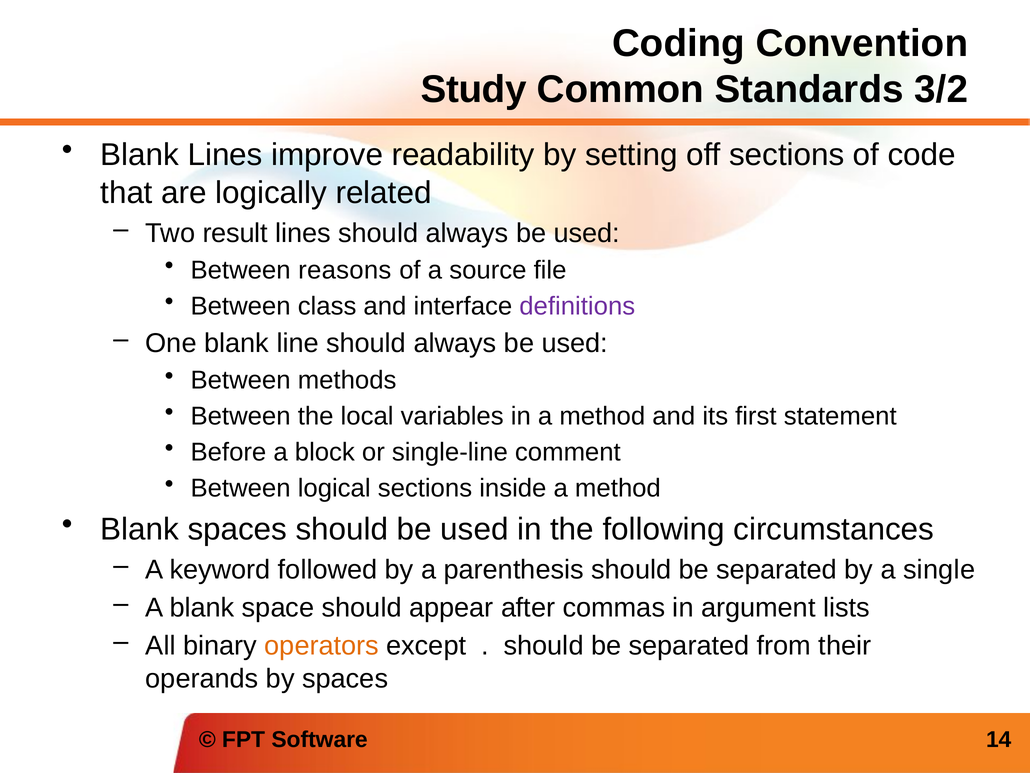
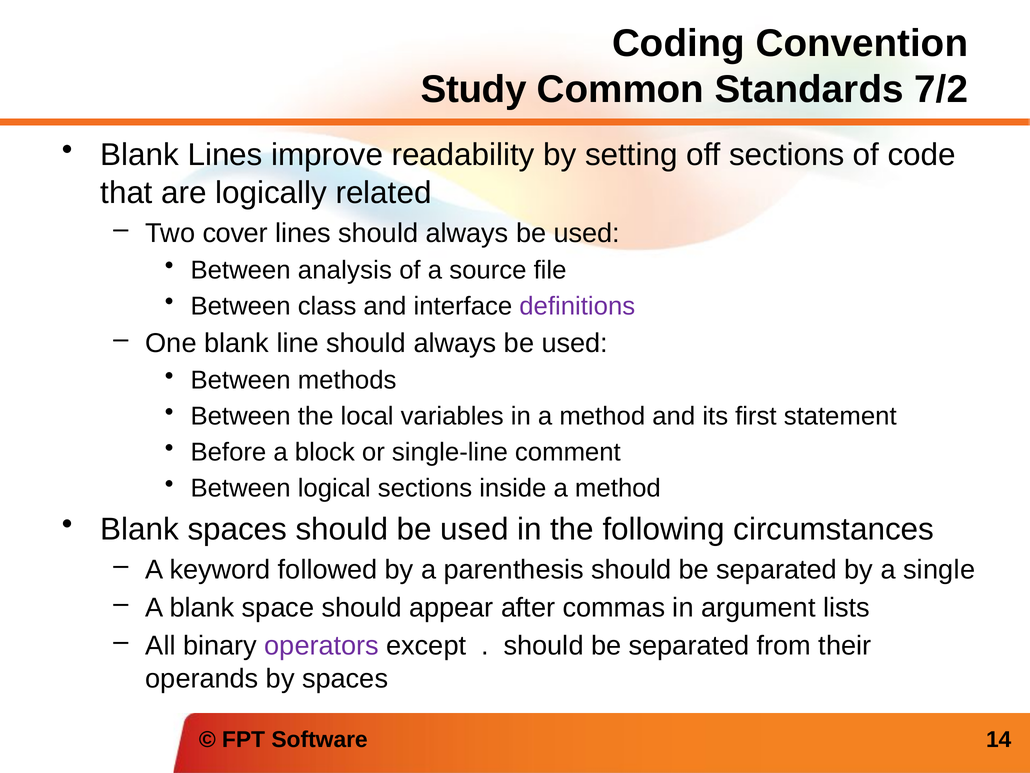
3/2: 3/2 -> 7/2
result: result -> cover
reasons: reasons -> analysis
operators colour: orange -> purple
